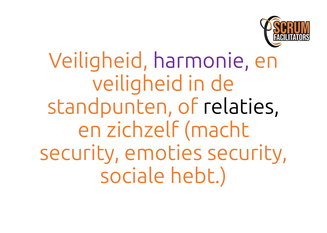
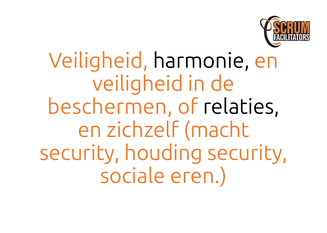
harmonie colour: purple -> black
standpunten: standpunten -> beschermen
emoties: emoties -> houding
hebt: hebt -> eren
